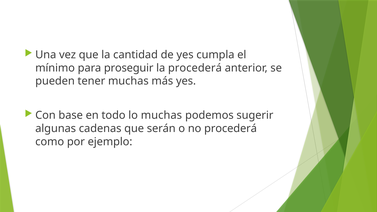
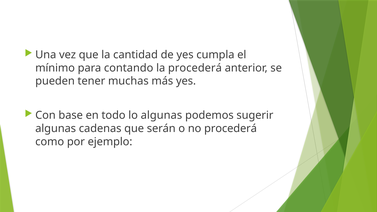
proseguir: proseguir -> contando
lo muchas: muchas -> algunas
